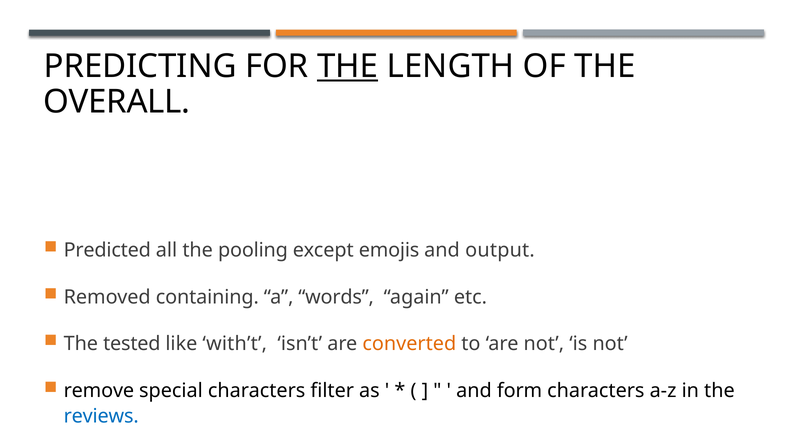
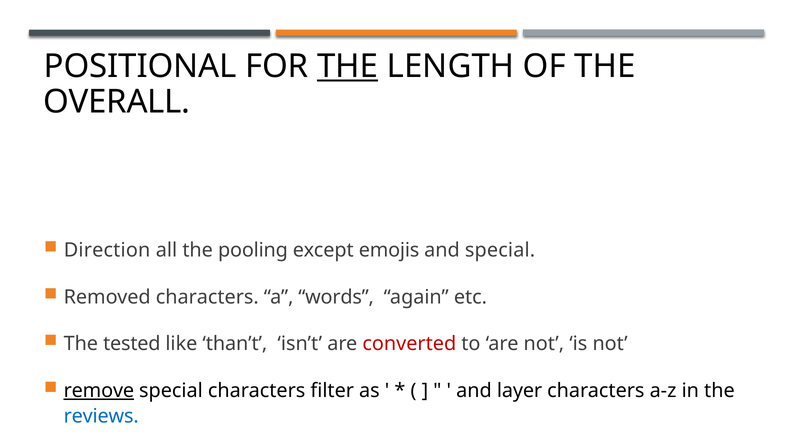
PREDICTING: PREDICTING -> POSITIONAL
Predicted: Predicted -> Direction
and output: output -> special
Removed containing: containing -> characters
with’t: with’t -> than’t
converted colour: orange -> red
remove underline: none -> present
and form: form -> layer
